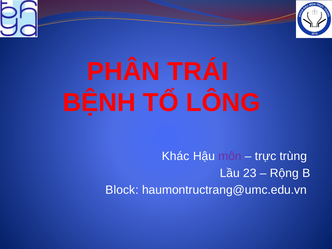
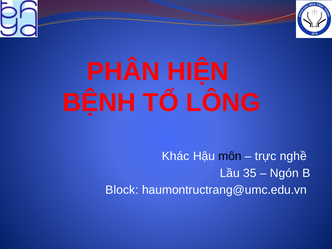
TRÁI: TRÁI -> HIỆN
môn colour: purple -> black
trùng: trùng -> nghề
23: 23 -> 35
Rộng: Rộng -> Ngón
